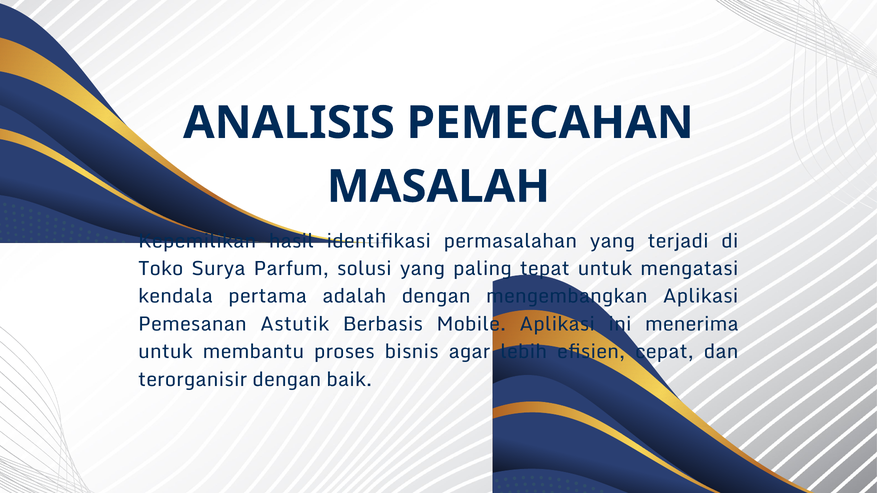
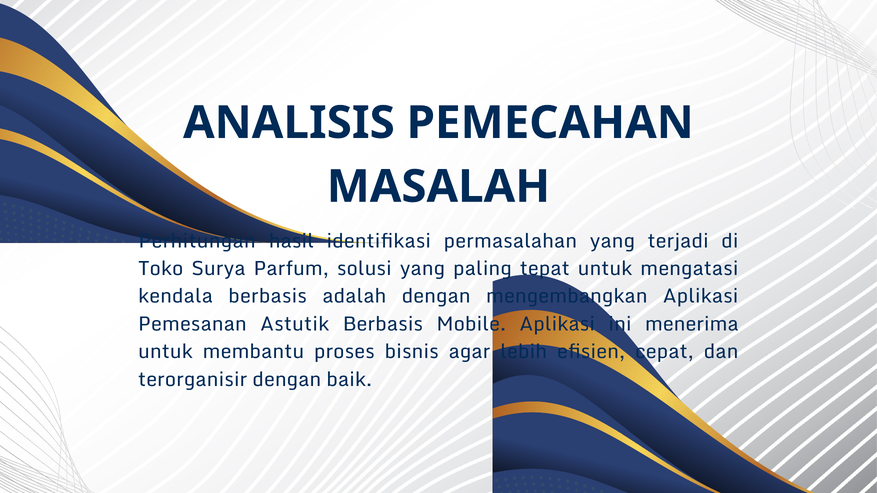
Kepemilikan: Kepemilikan -> Perhitungan
kendala pertama: pertama -> berbasis
